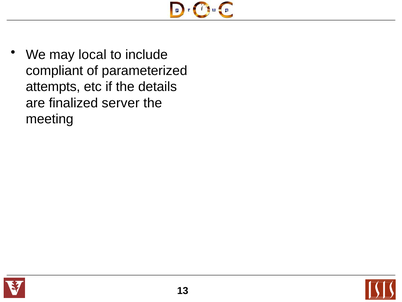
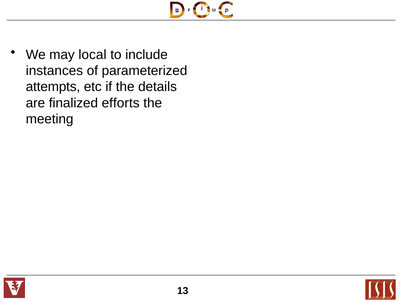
compliant: compliant -> instances
server: server -> efforts
